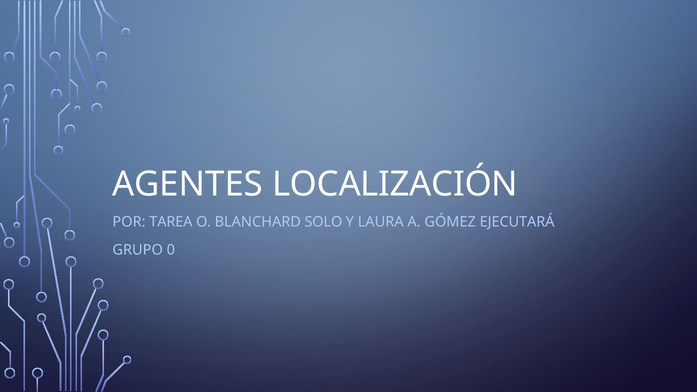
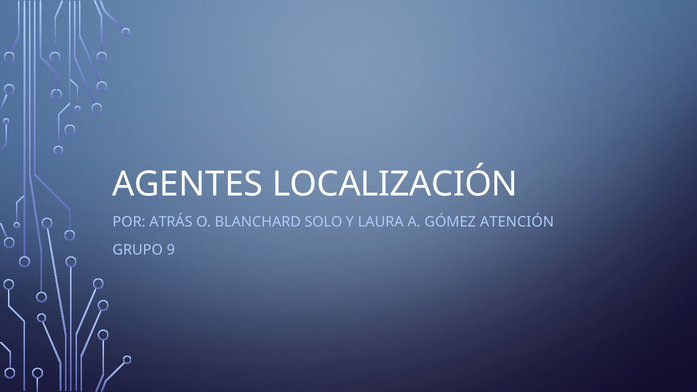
TAREA: TAREA -> ATRÁS
EJECUTARÁ: EJECUTARÁ -> ATENCIÓN
0: 0 -> 9
